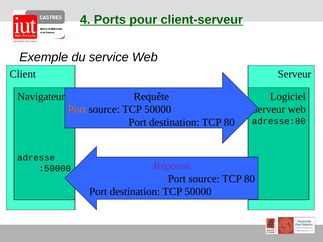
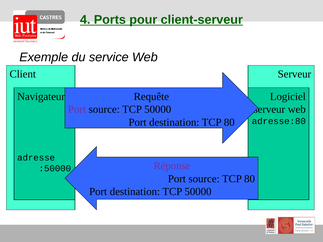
Port at (77, 110) colour: orange -> purple
